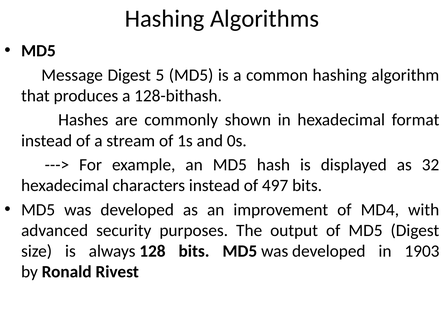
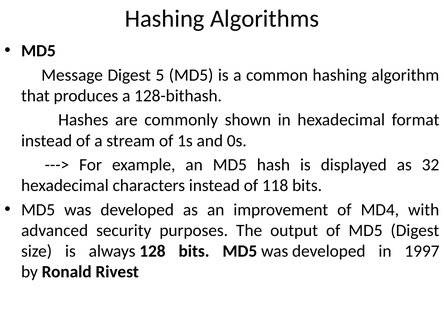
497: 497 -> 118
1903: 1903 -> 1997
